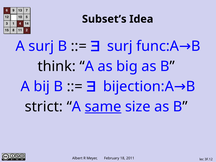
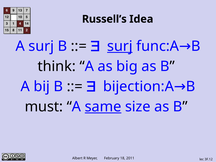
Subset’s: Subset’s -> Russell’s
surj at (120, 46) underline: none -> present
strict: strict -> must
